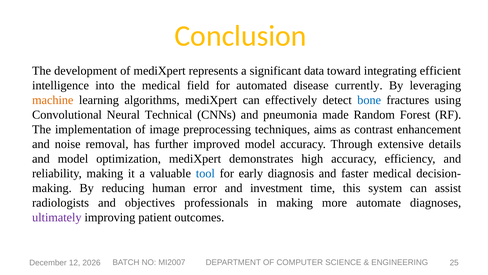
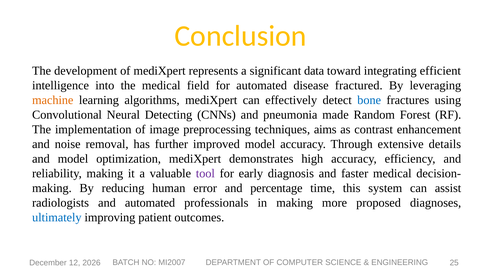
currently: currently -> fractured
Technical: Technical -> Detecting
tool colour: blue -> purple
investment: investment -> percentage
and objectives: objectives -> automated
automate: automate -> proposed
ultimately colour: purple -> blue
